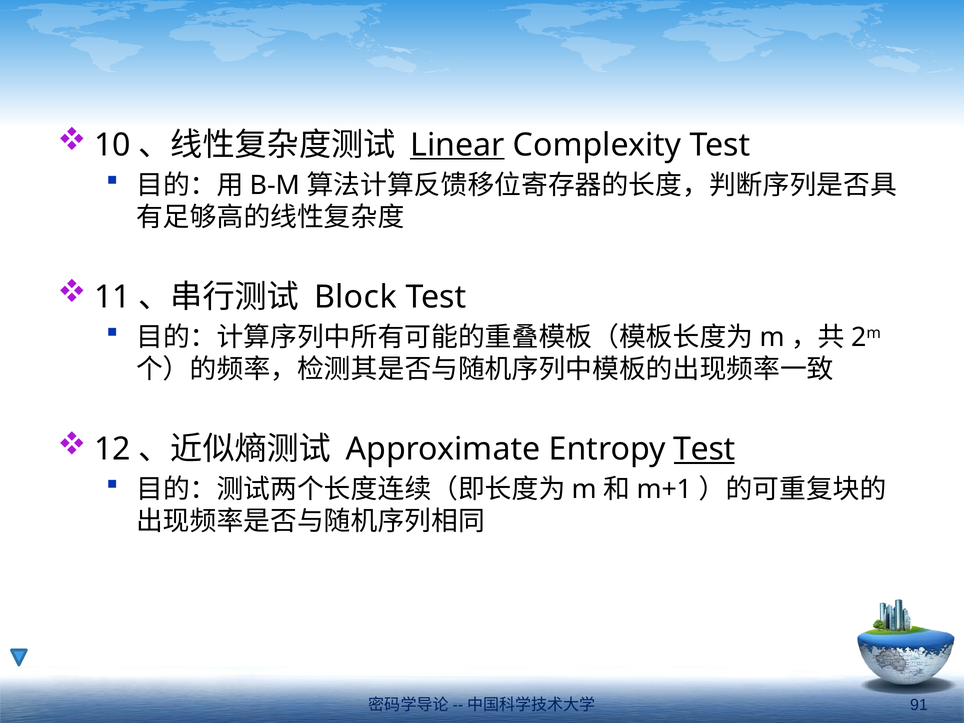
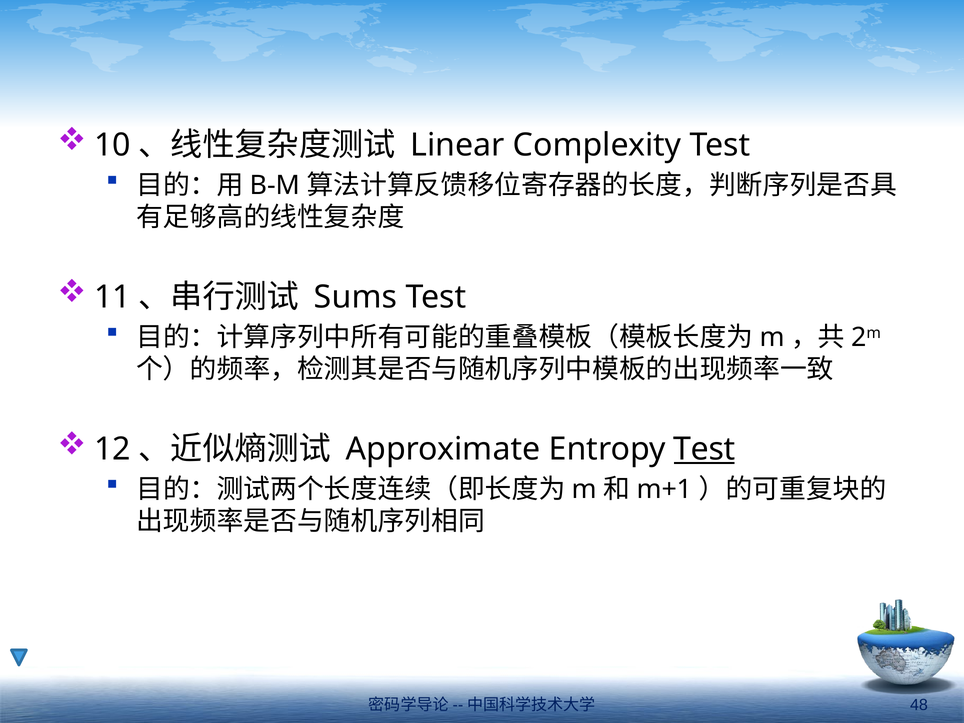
Linear underline: present -> none
Block: Block -> Sums
91: 91 -> 48
